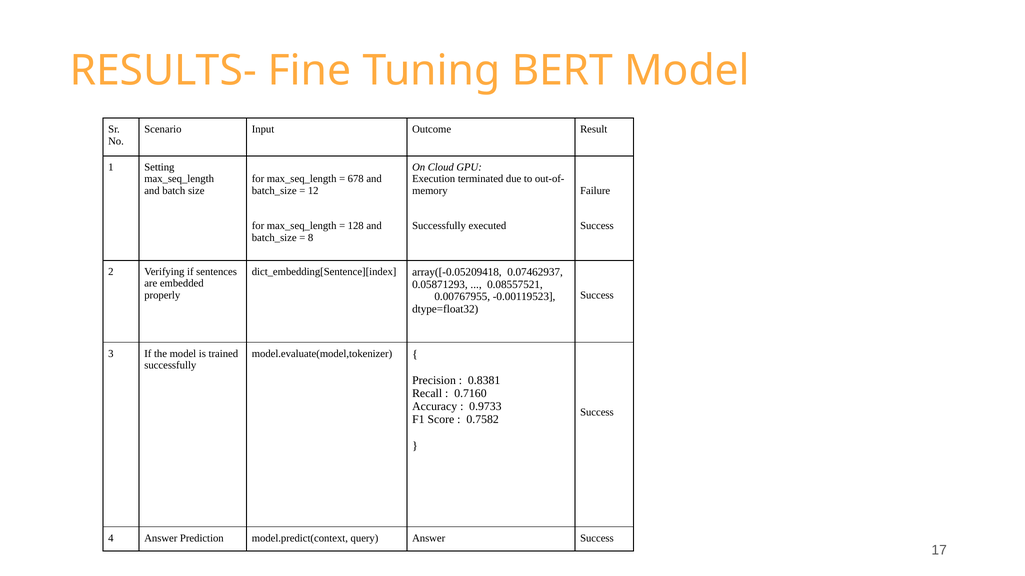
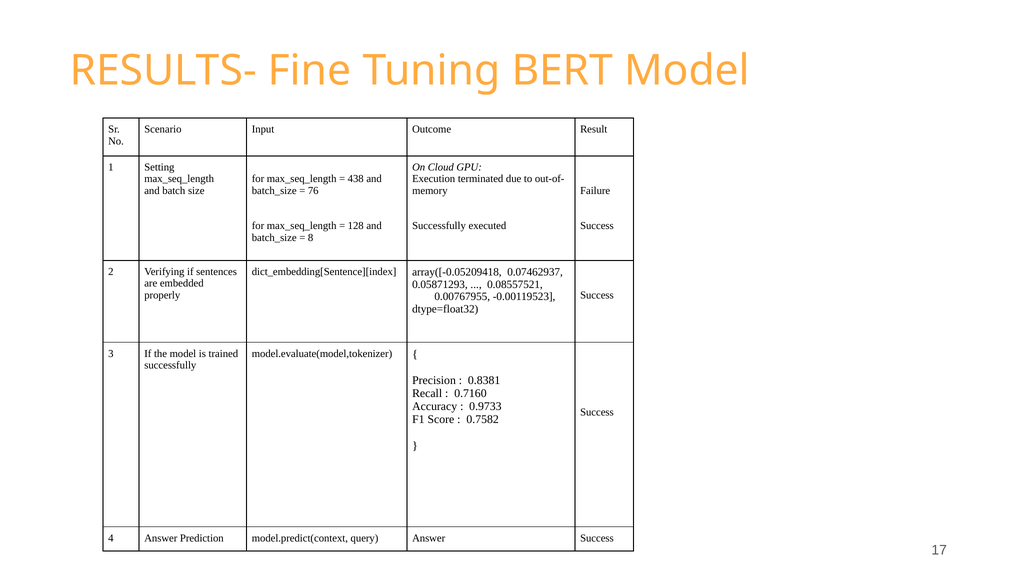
678: 678 -> 438
12: 12 -> 76
